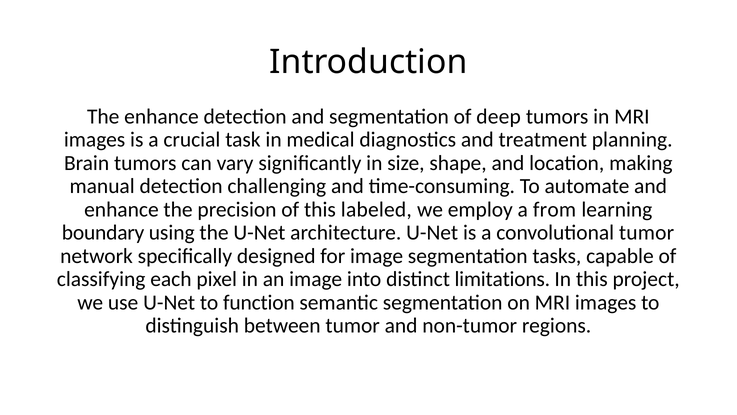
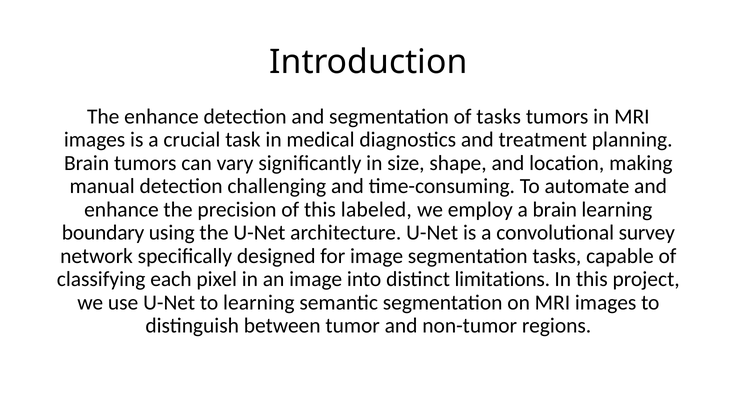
of deep: deep -> tasks
a from: from -> brain
convolutional tumor: tumor -> survey
to function: function -> learning
